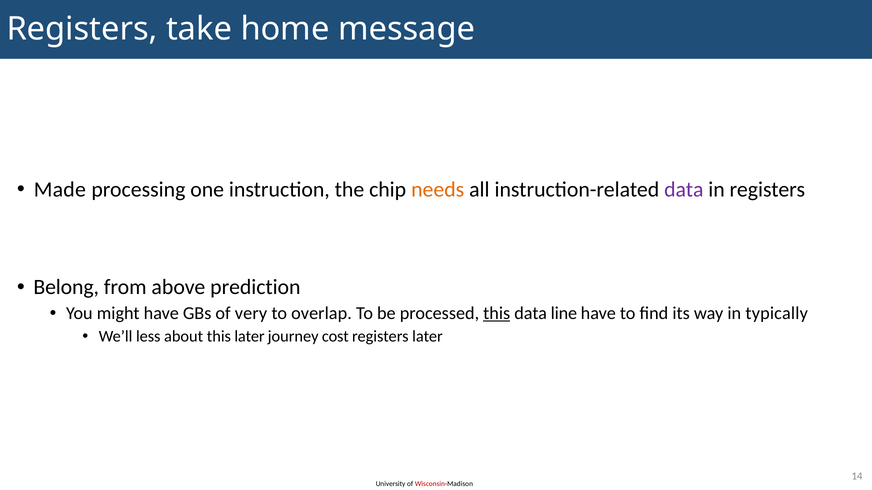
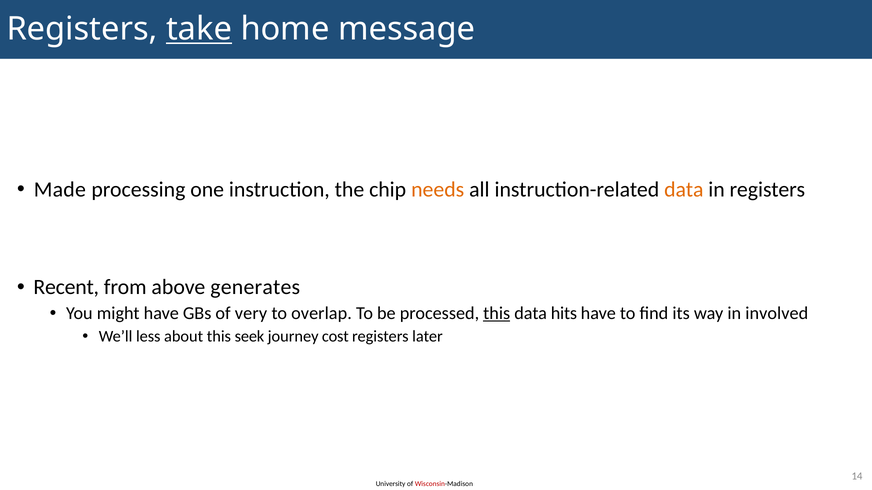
take underline: none -> present
data at (684, 190) colour: purple -> orange
Belong: Belong -> Recent
prediction: prediction -> generates
line: line -> hits
typically: typically -> involved
this later: later -> seek
